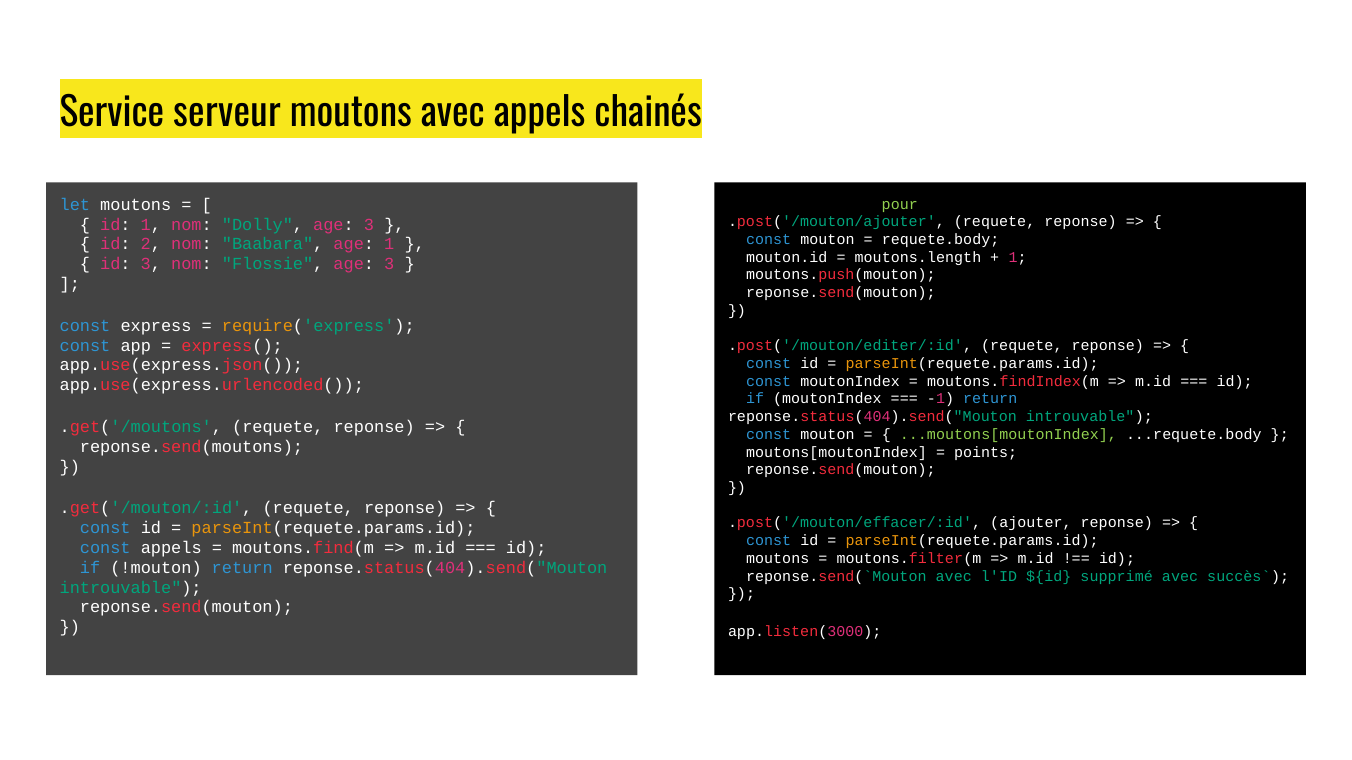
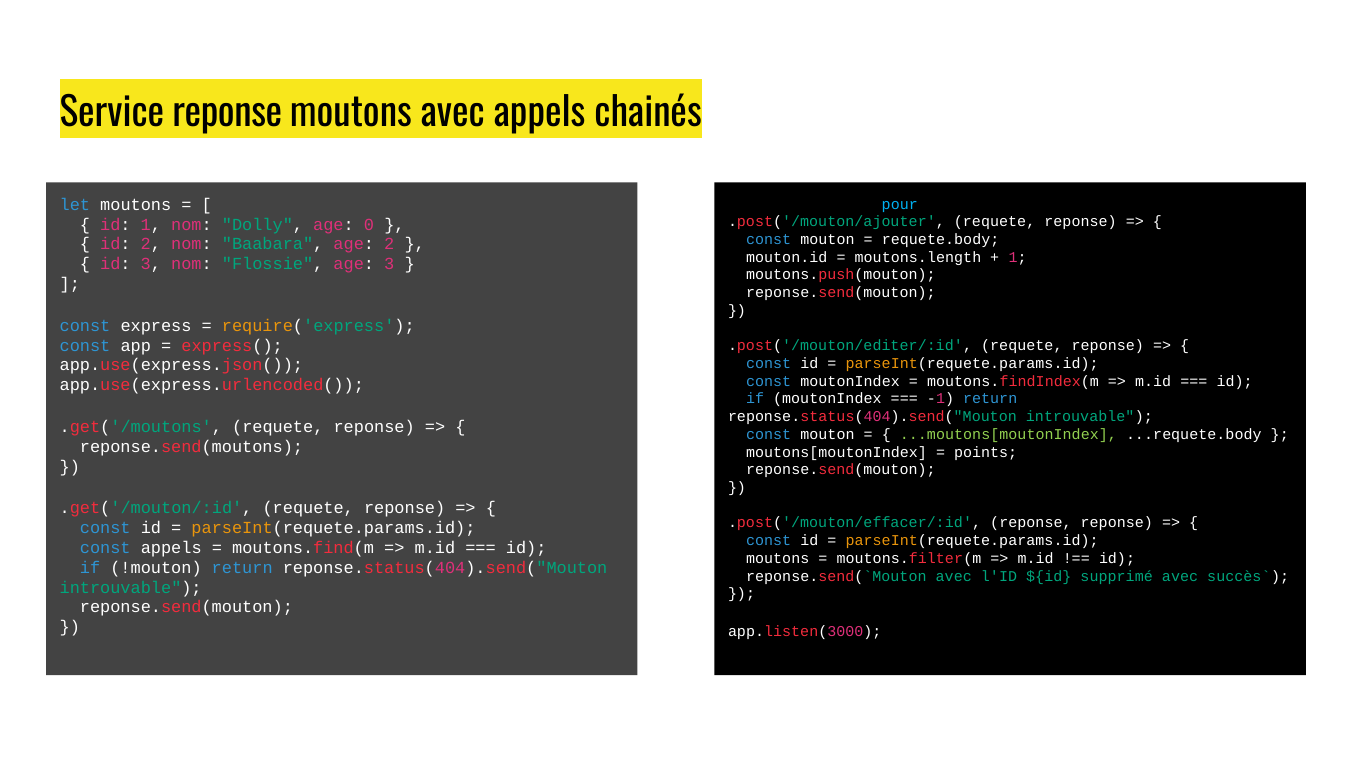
Service serveur: serveur -> reponse
pour colour: light green -> light blue
Dolly age 3: 3 -> 0
age 1: 1 -> 2
.post('/mouton/effacer/:id ajouter: ajouter -> reponse
